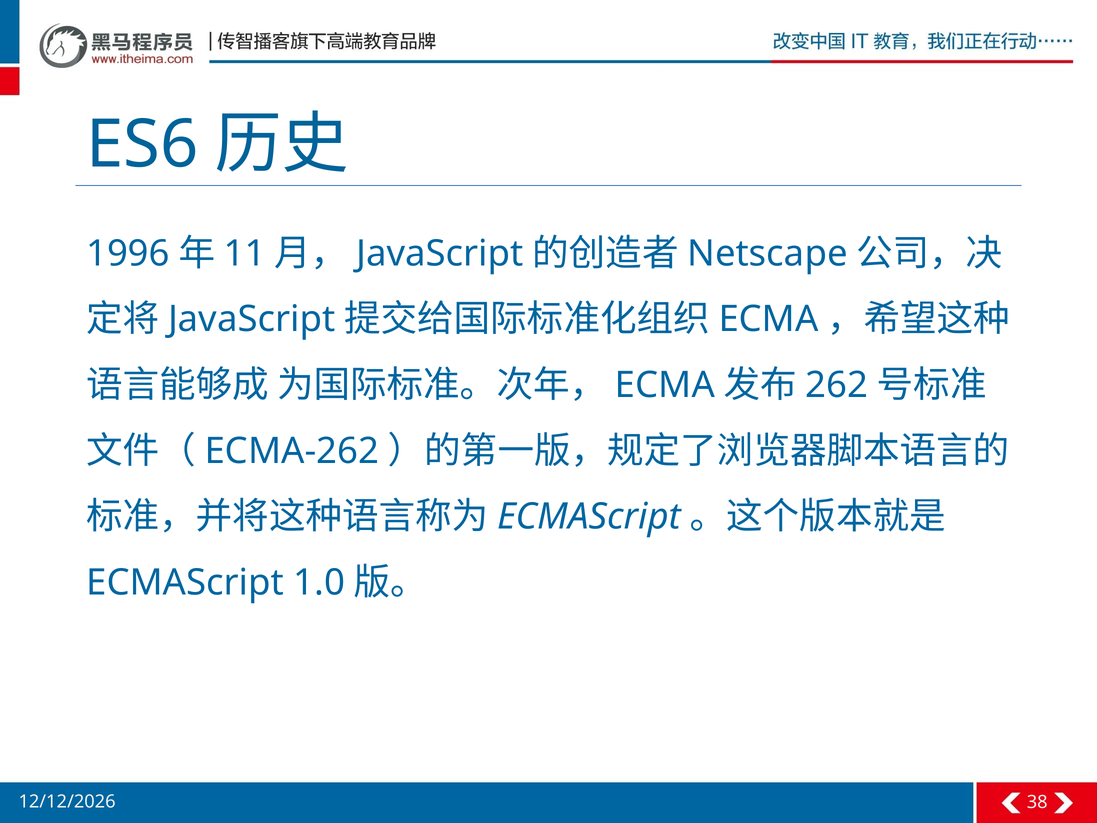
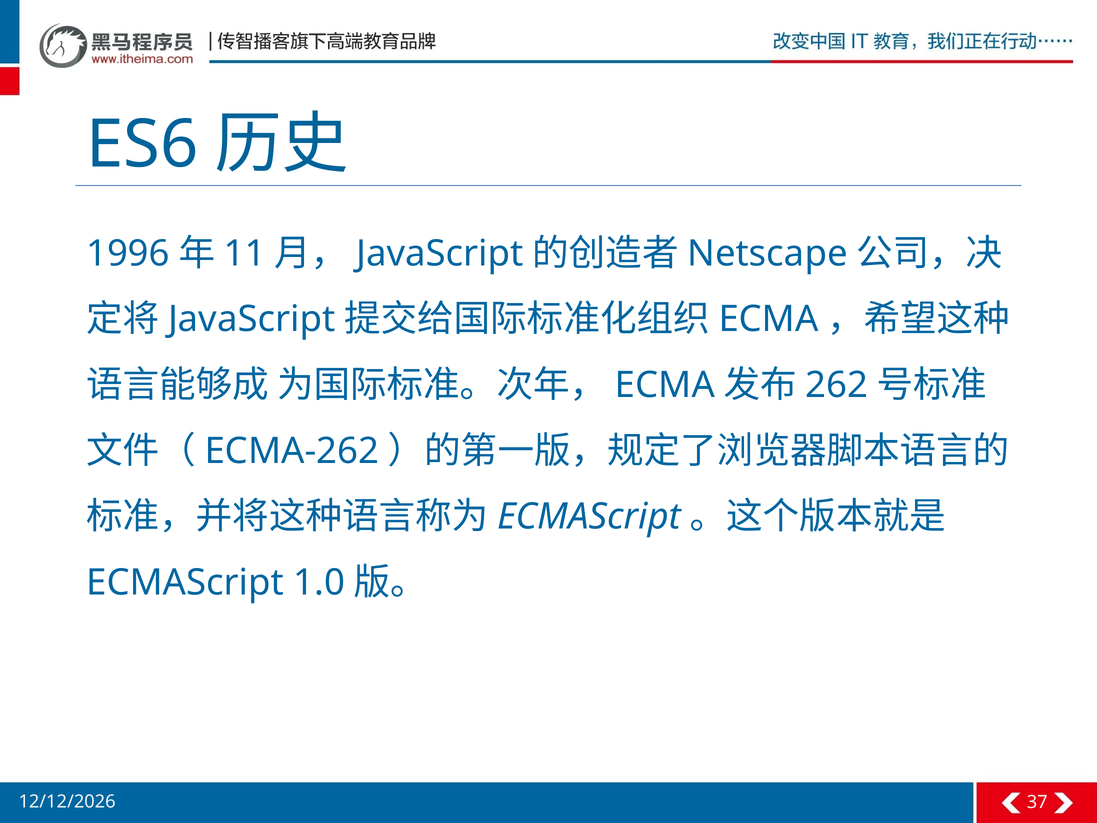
38: 38 -> 37
